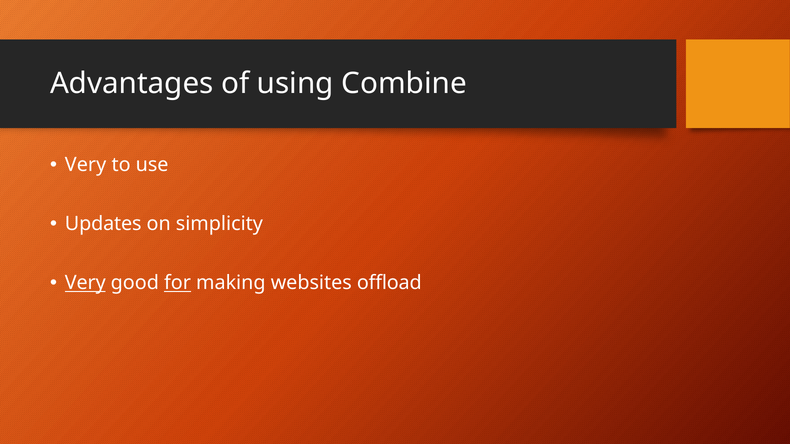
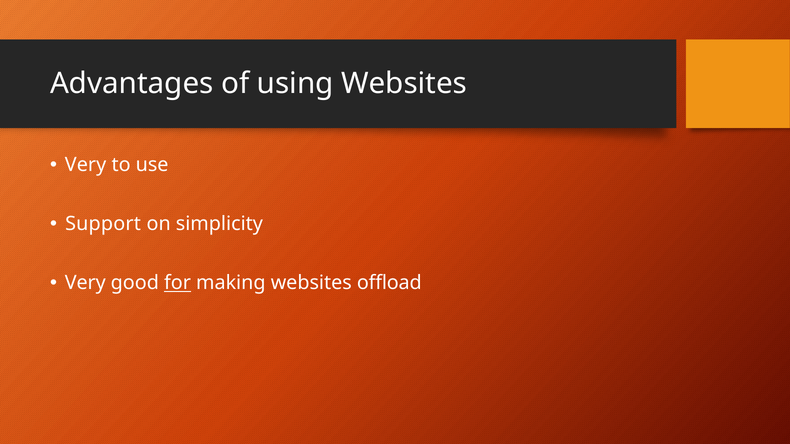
using Combine: Combine -> Websites
Updates: Updates -> Support
Very at (85, 283) underline: present -> none
